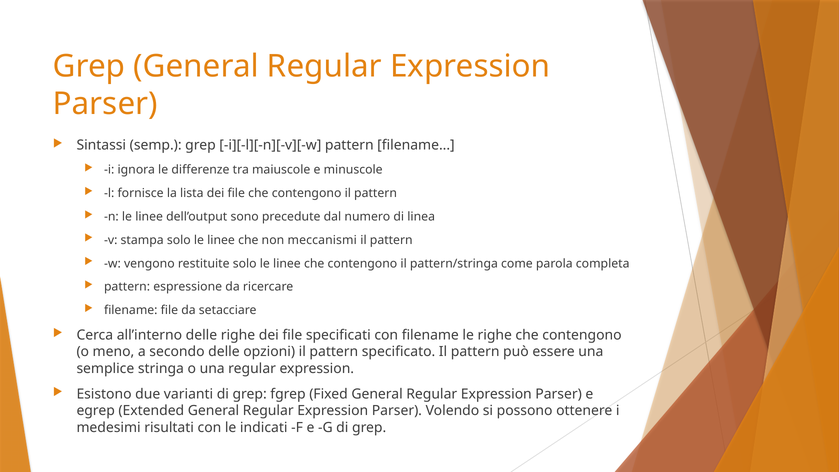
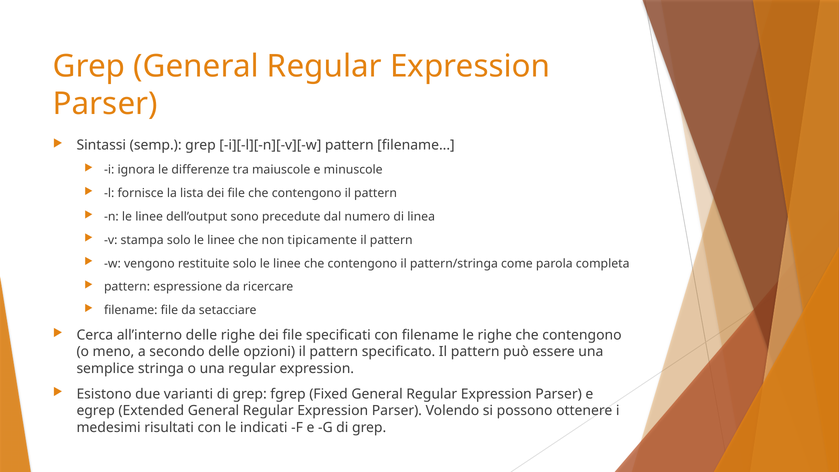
meccanismi: meccanismi -> tipicamente
